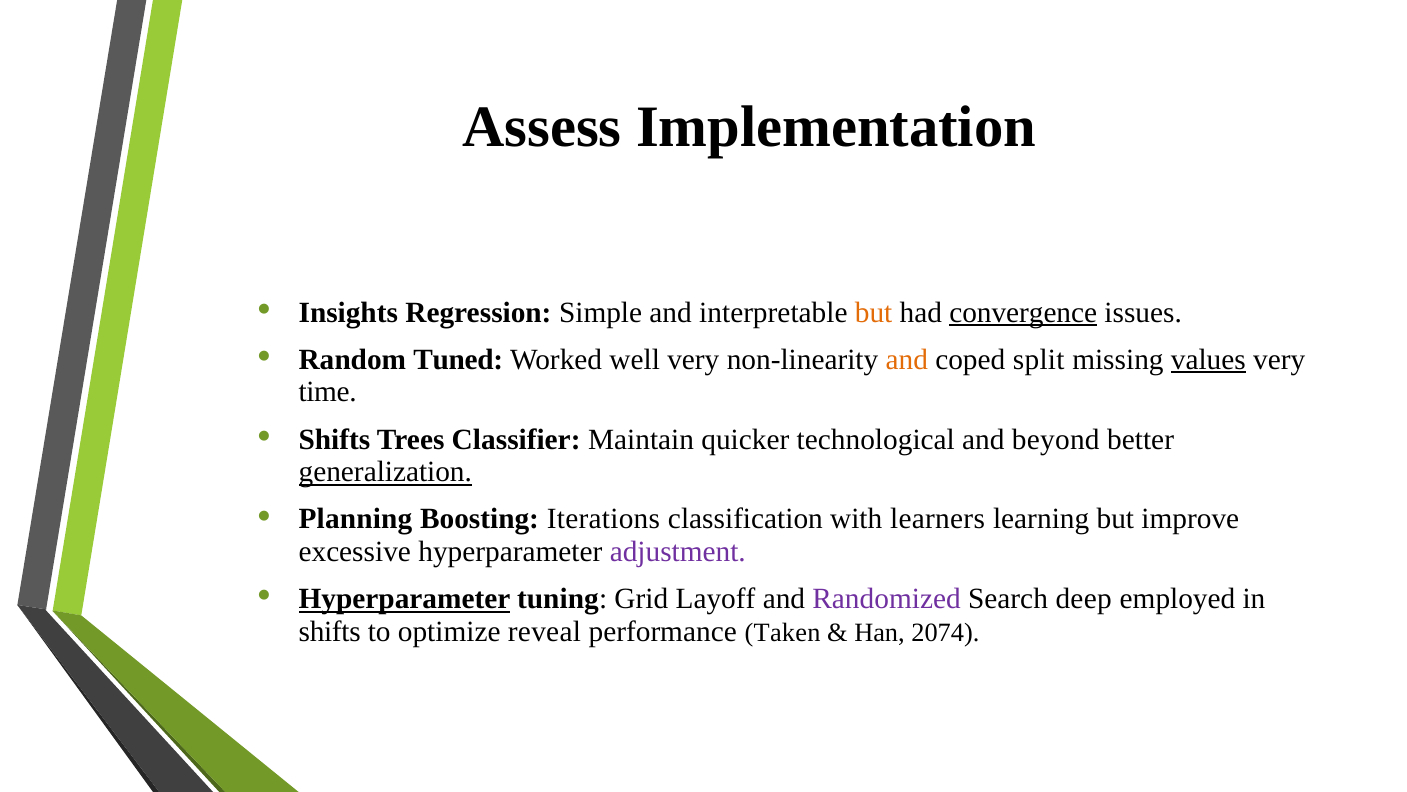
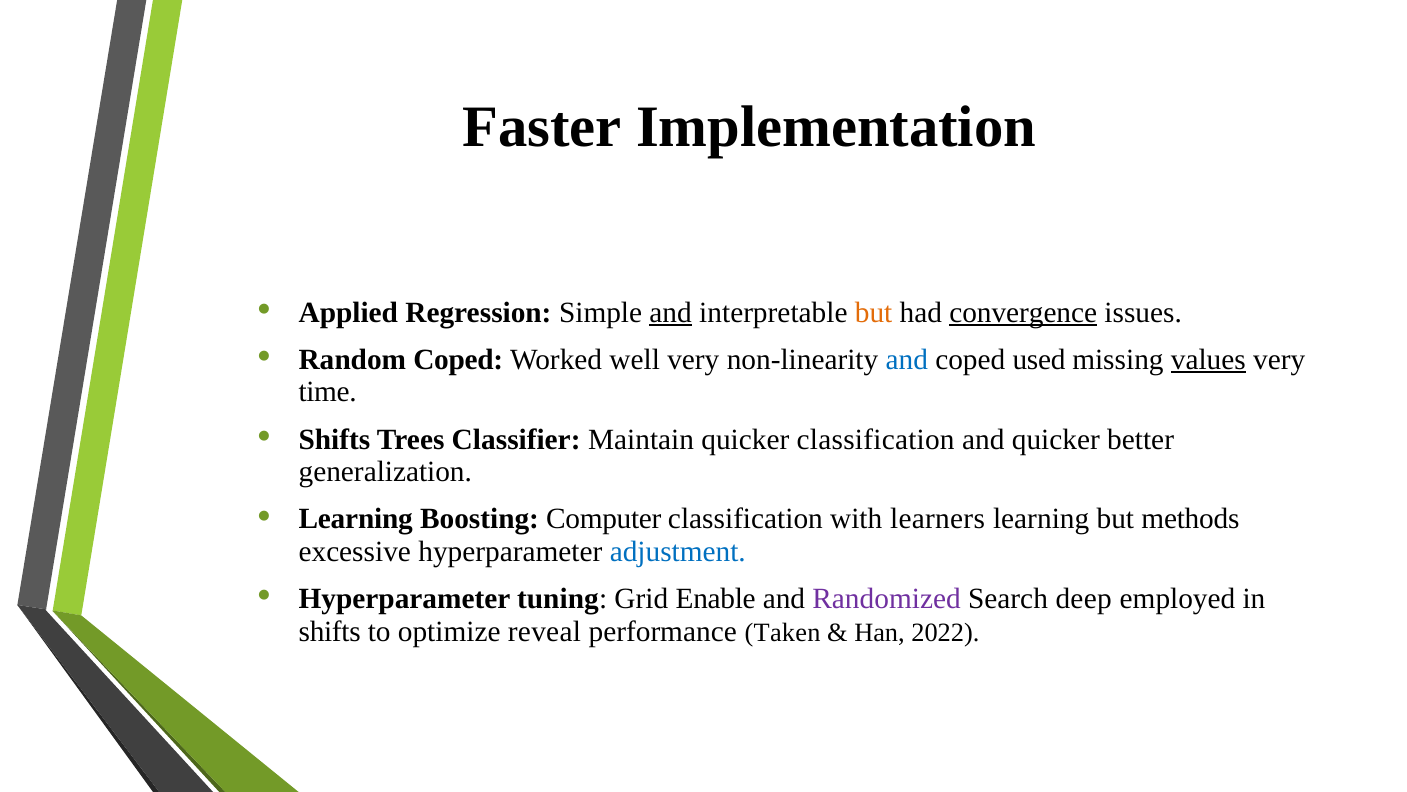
Assess: Assess -> Faster
Insights: Insights -> Applied
and at (671, 312) underline: none -> present
Random Tuned: Tuned -> Coped
and at (907, 359) colour: orange -> blue
split: split -> used
quicker technological: technological -> classification
and beyond: beyond -> quicker
generalization underline: present -> none
Planning at (356, 519): Planning -> Learning
Iterations: Iterations -> Computer
improve: improve -> methods
adjustment colour: purple -> blue
Hyperparameter at (405, 599) underline: present -> none
Layoff: Layoff -> Enable
2074: 2074 -> 2022
